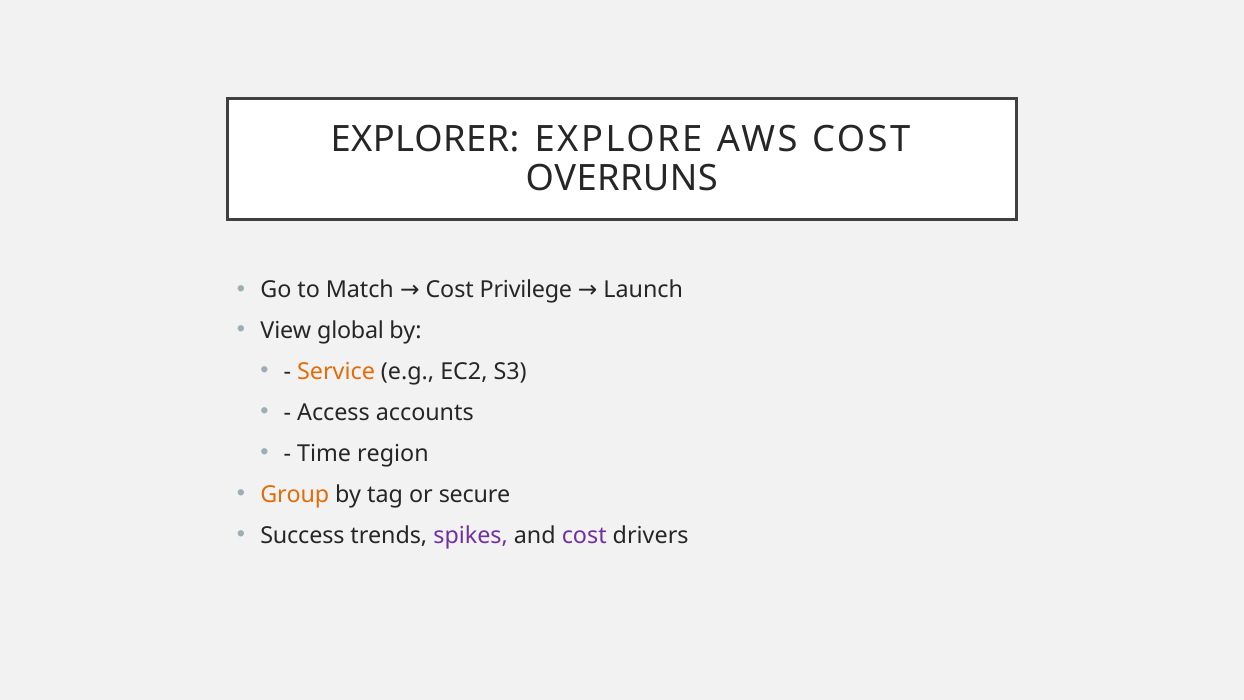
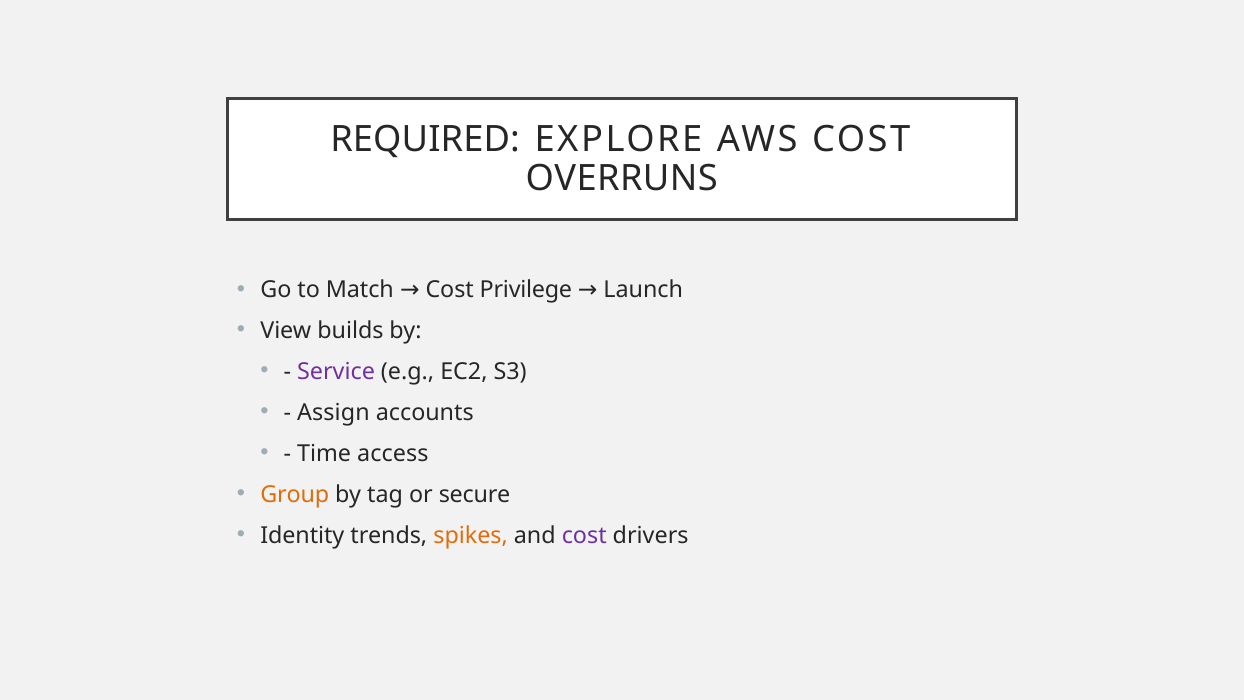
EXPLORER: EXPLORER -> REQUIRED
global: global -> builds
Service colour: orange -> purple
Access: Access -> Assign
region: region -> access
Success: Success -> Identity
spikes colour: purple -> orange
